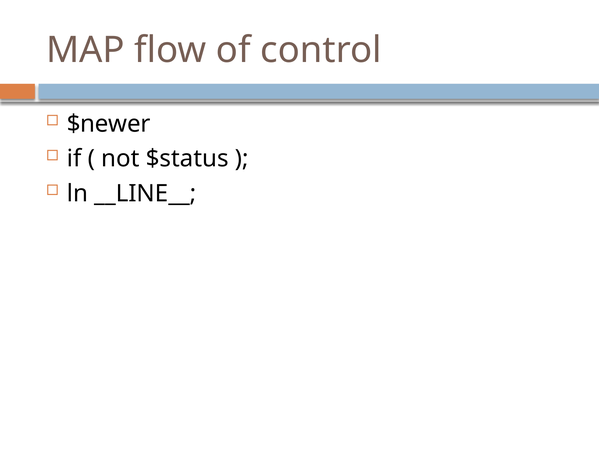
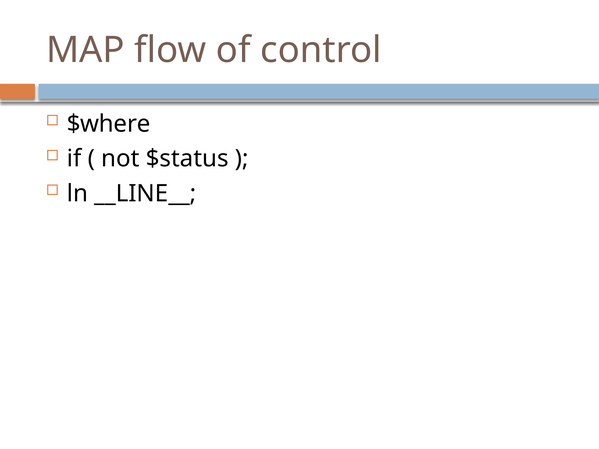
$newer: $newer -> $where
